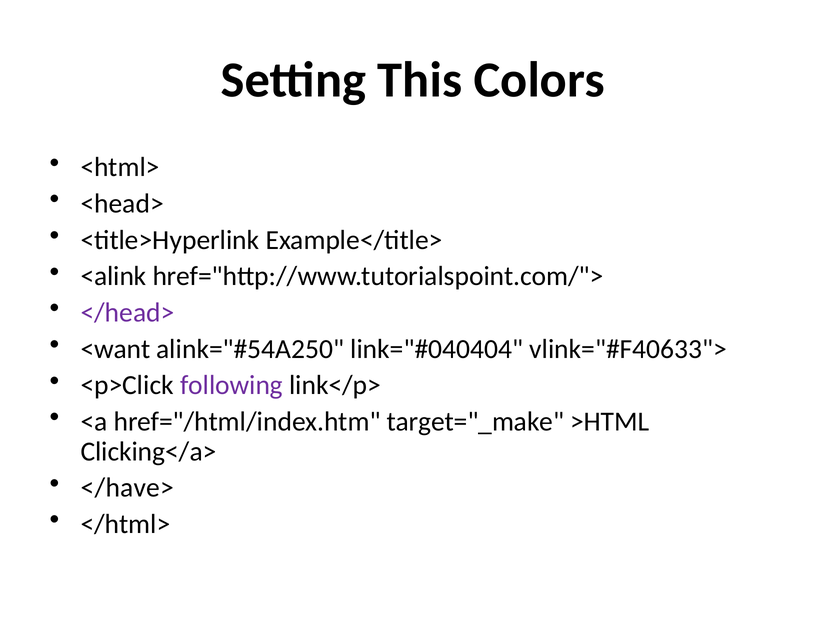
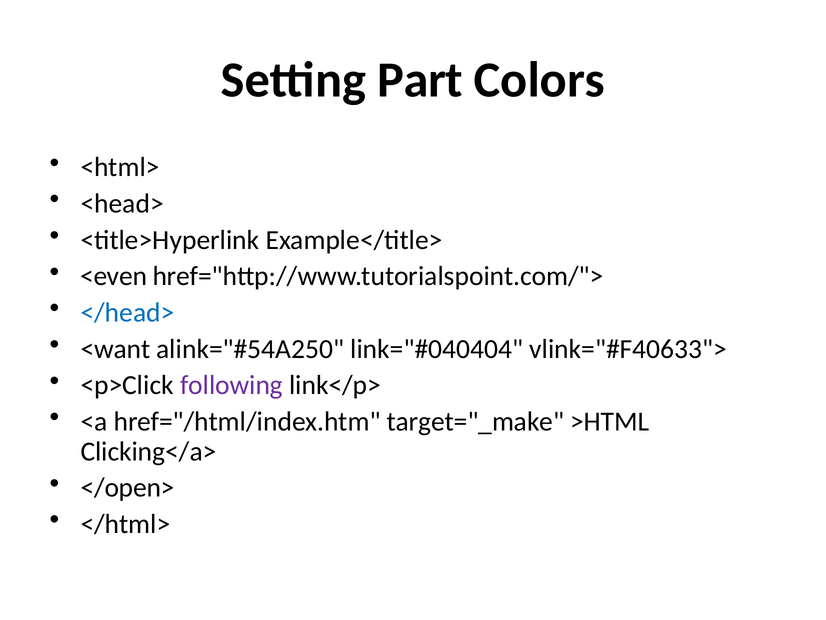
This: This -> Part
<alink: <alink -> <even
</head> colour: purple -> blue
</have>: </have> -> </open>
